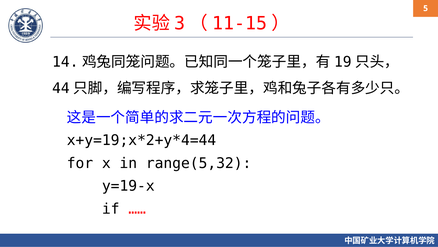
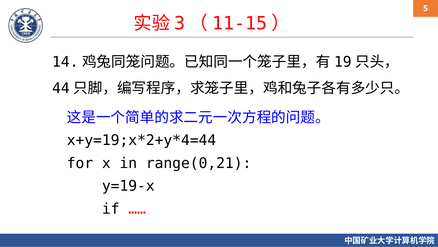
range(5,32: range(5,32 -> range(0,21
